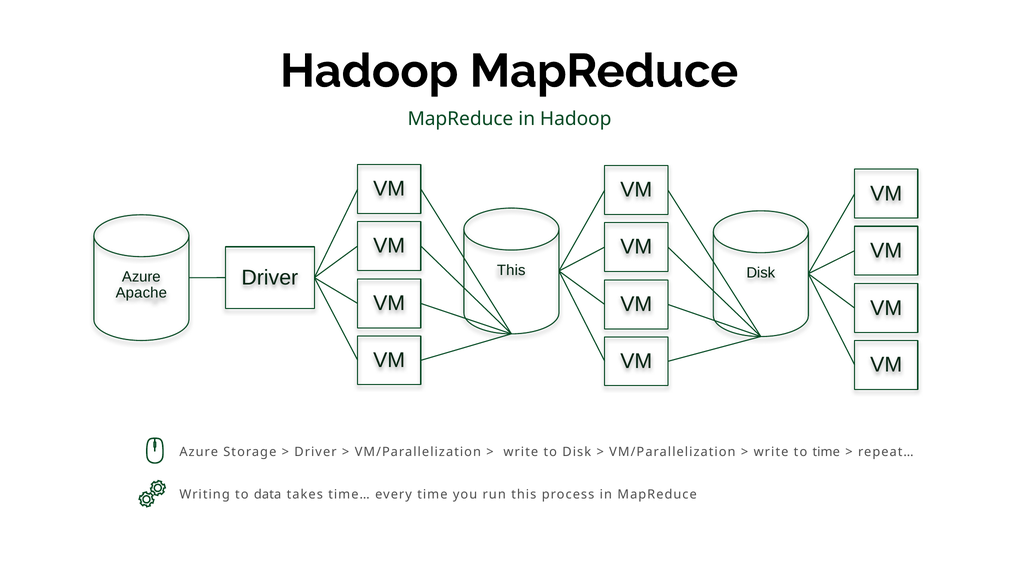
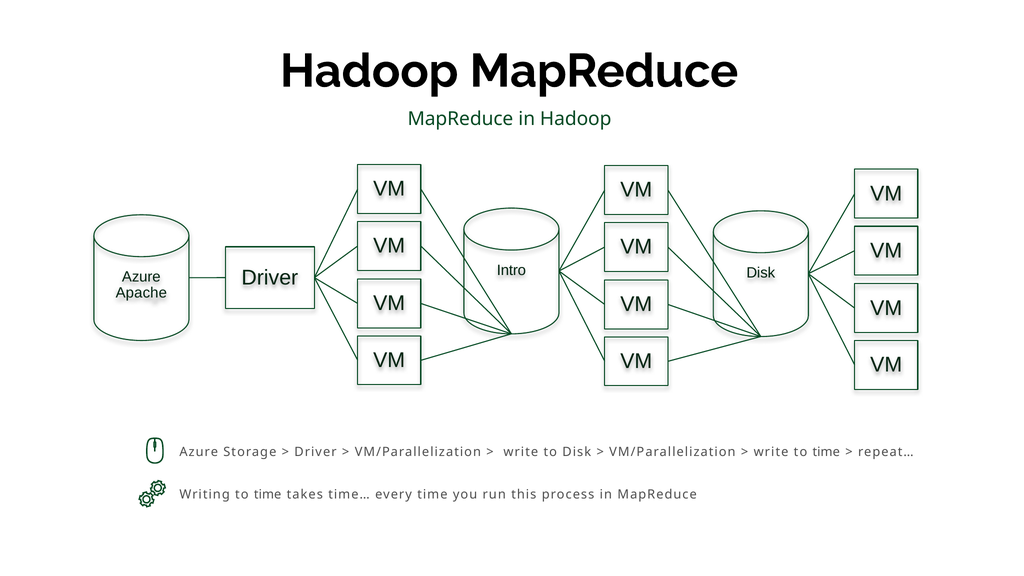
This at (511, 270): This -> Intro
Writing to data: data -> time
